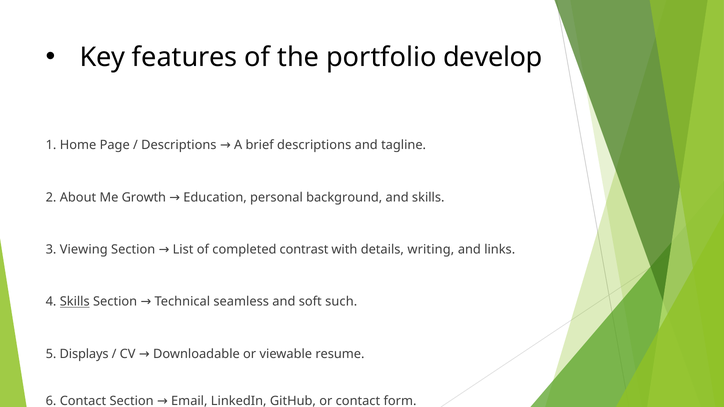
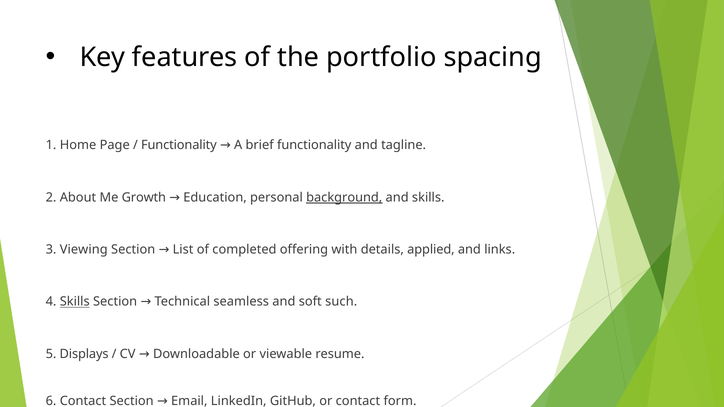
develop: develop -> spacing
Descriptions at (179, 145): Descriptions -> Functionality
brief descriptions: descriptions -> functionality
background underline: none -> present
contrast: contrast -> offering
writing: writing -> applied
